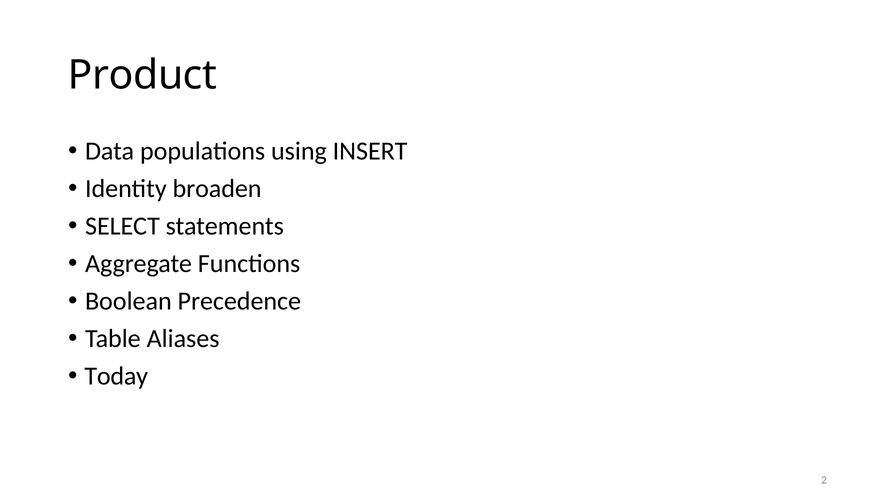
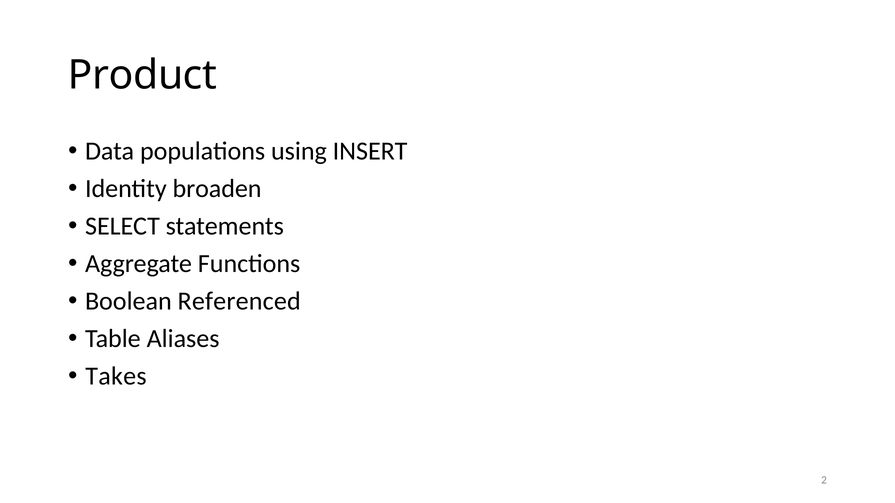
Precedence: Precedence -> Referenced
Today: Today -> Takes
